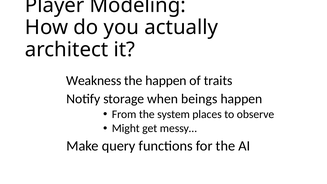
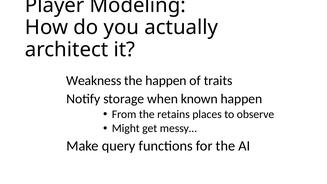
beings: beings -> known
system: system -> retains
